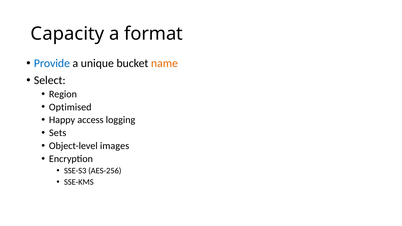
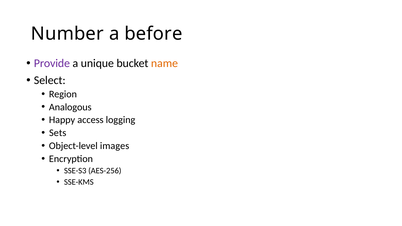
Capacity: Capacity -> Number
format: format -> before
Provide colour: blue -> purple
Optimised: Optimised -> Analogous
